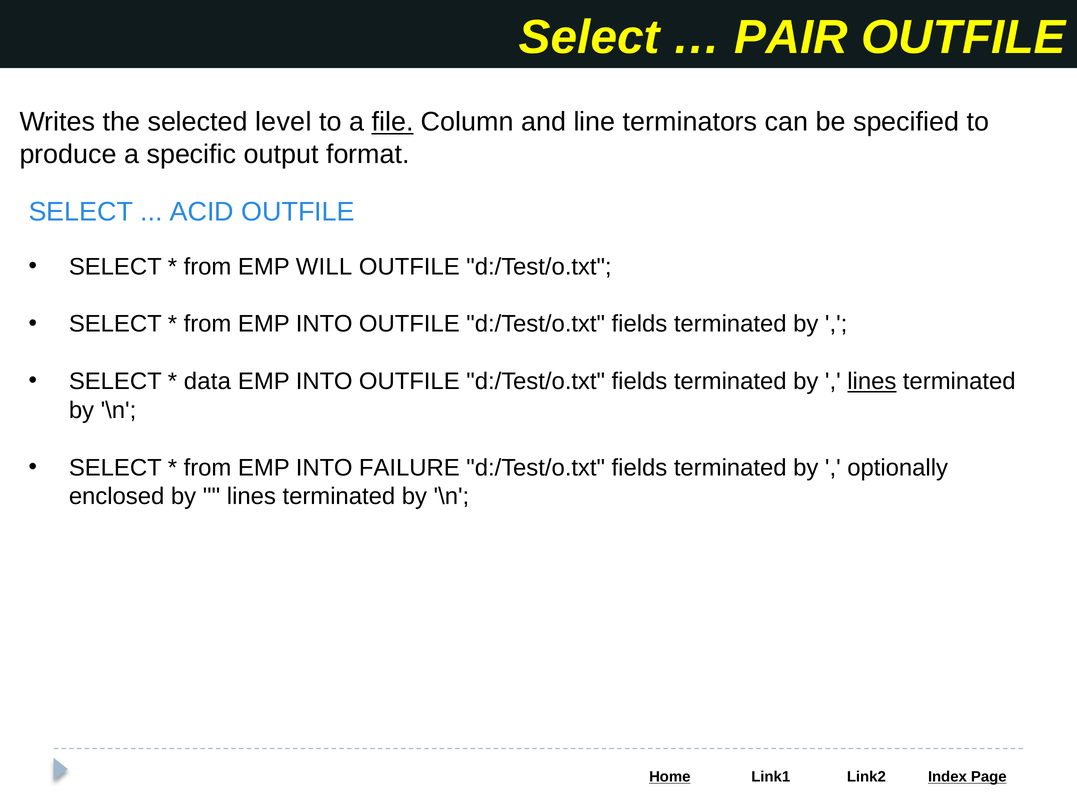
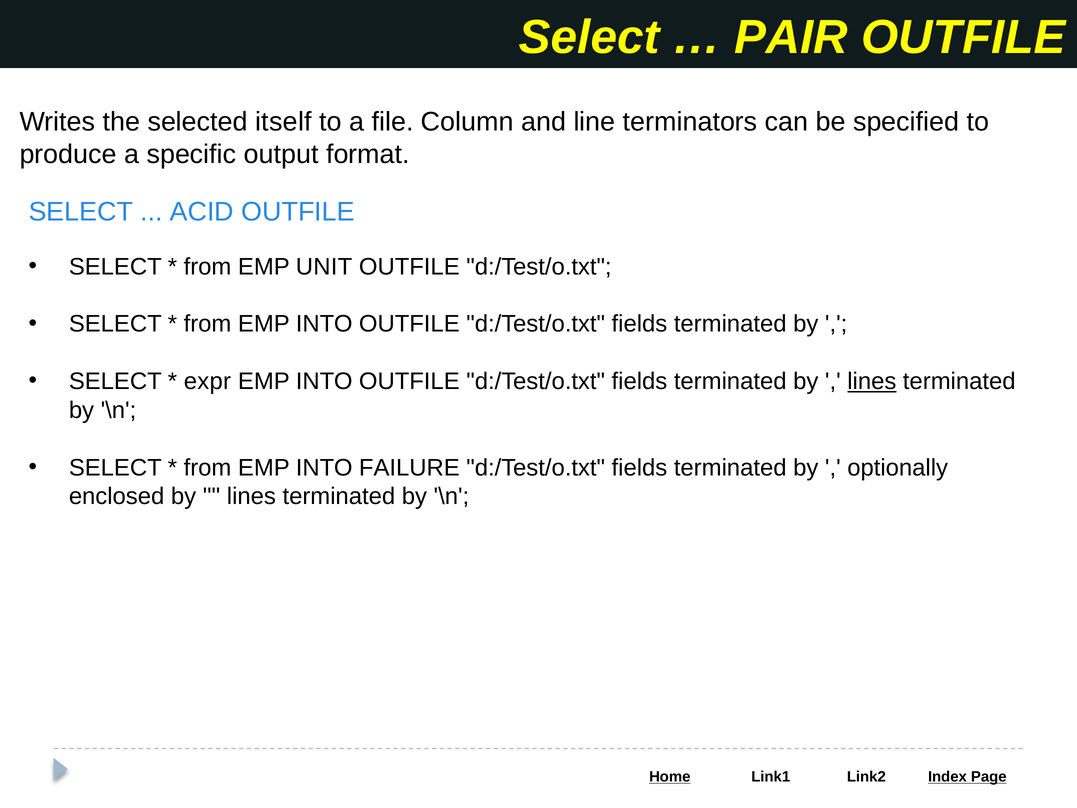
level: level -> itself
file underline: present -> none
WILL: WILL -> UNIT
data: data -> expr
